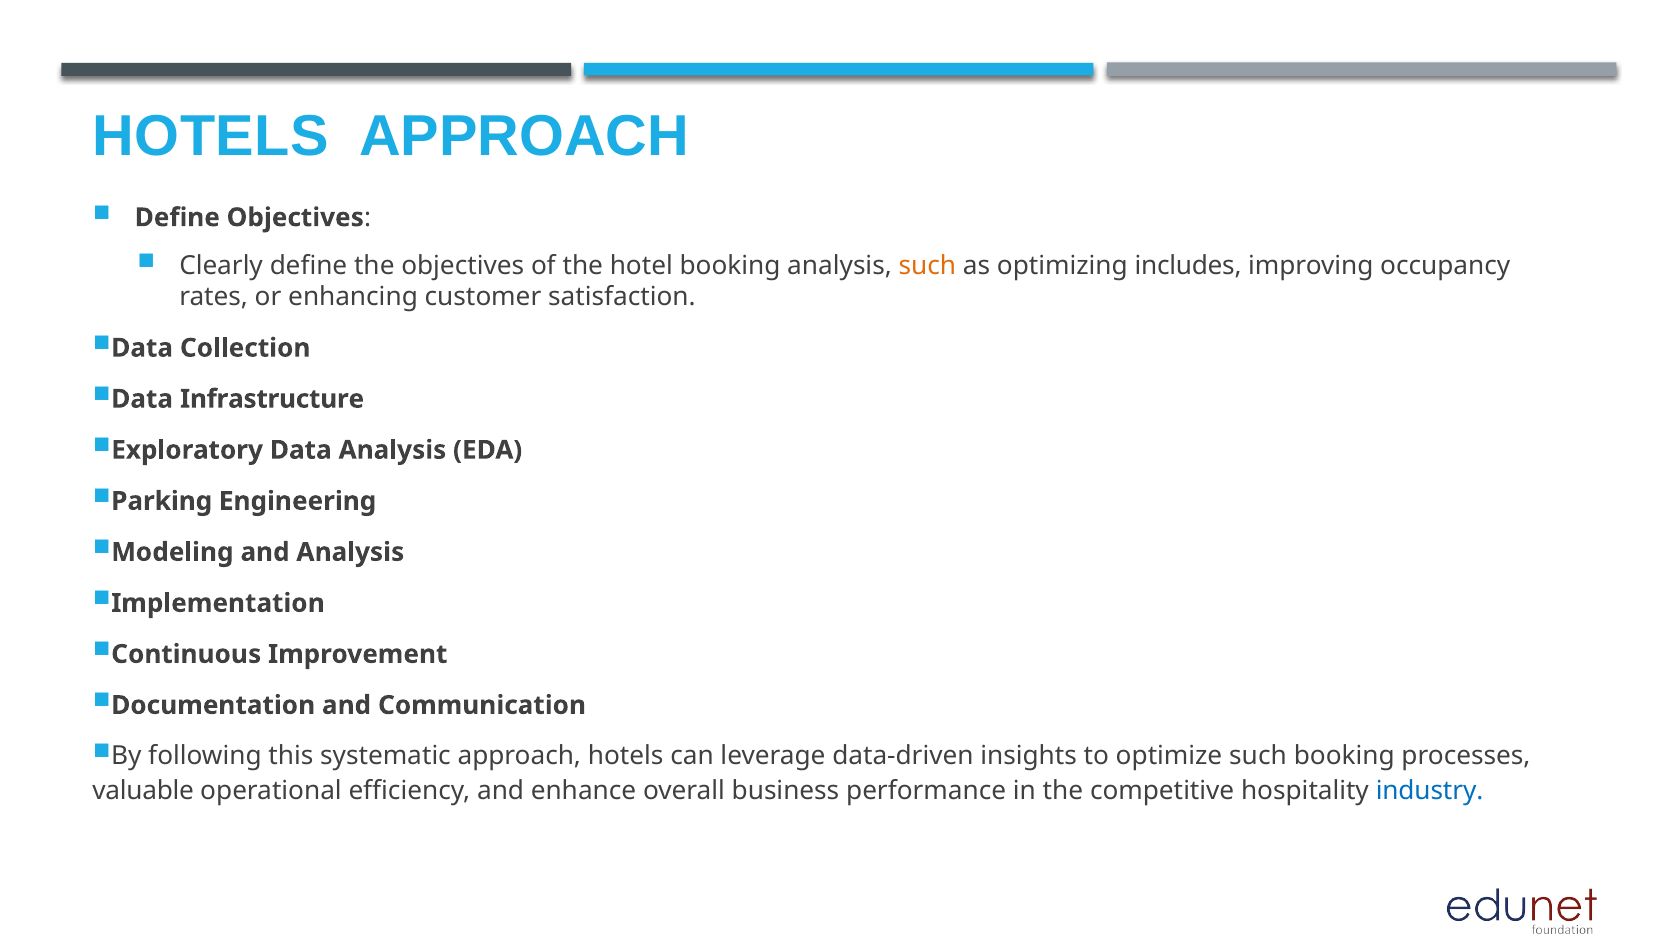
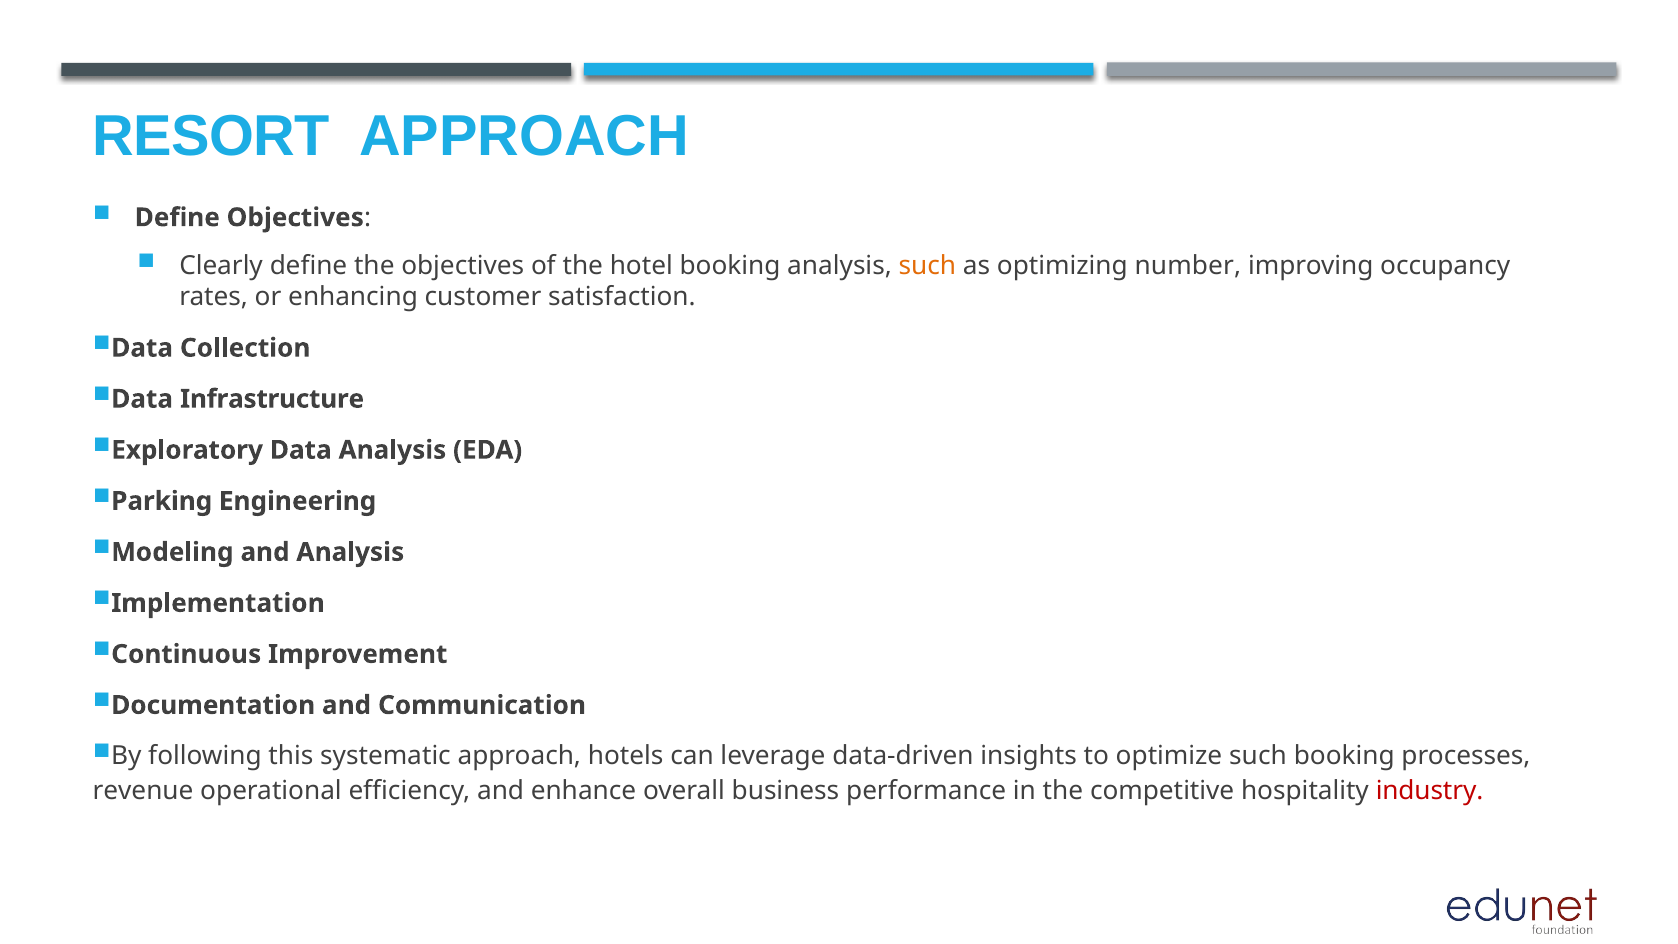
HOTELS at (211, 136): HOTELS -> RESORT
includes: includes -> number
valuable: valuable -> revenue
industry colour: blue -> red
